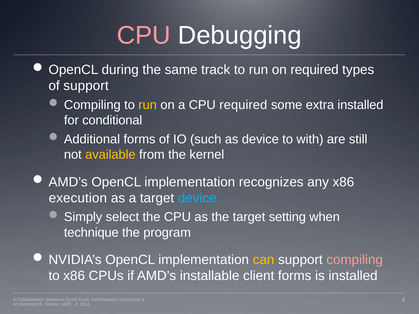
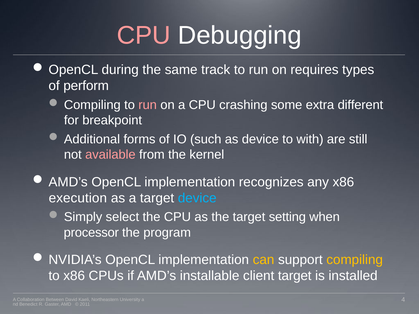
on required: required -> requires
of support: support -> perform
run at (148, 105) colour: yellow -> pink
CPU required: required -> crashing
extra installed: installed -> different
conditional: conditional -> breakpoint
available colour: yellow -> pink
technique: technique -> processor
compiling colour: pink -> yellow
client forms: forms -> target
